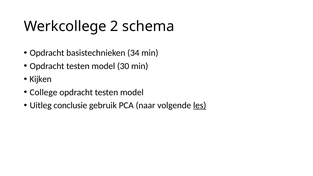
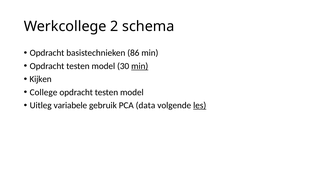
34: 34 -> 86
min at (140, 66) underline: none -> present
conclusie: conclusie -> variabele
naar: naar -> data
